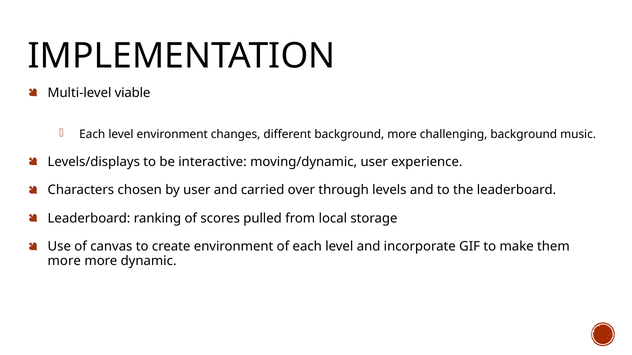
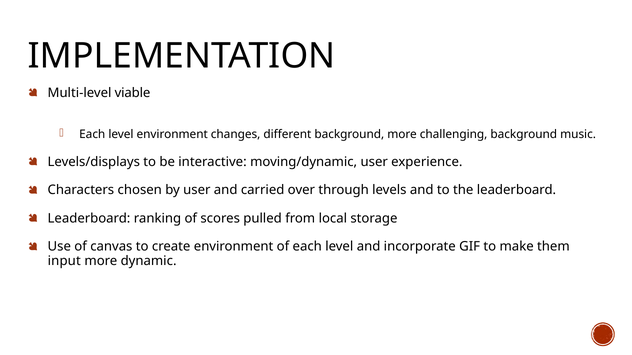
more at (64, 261): more -> input
